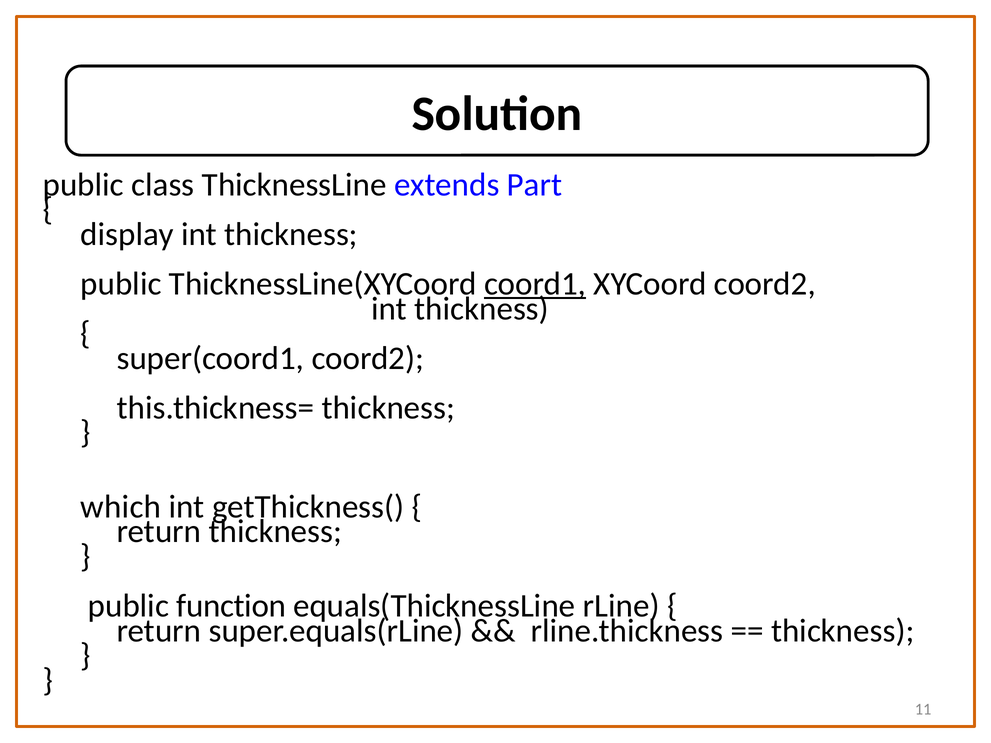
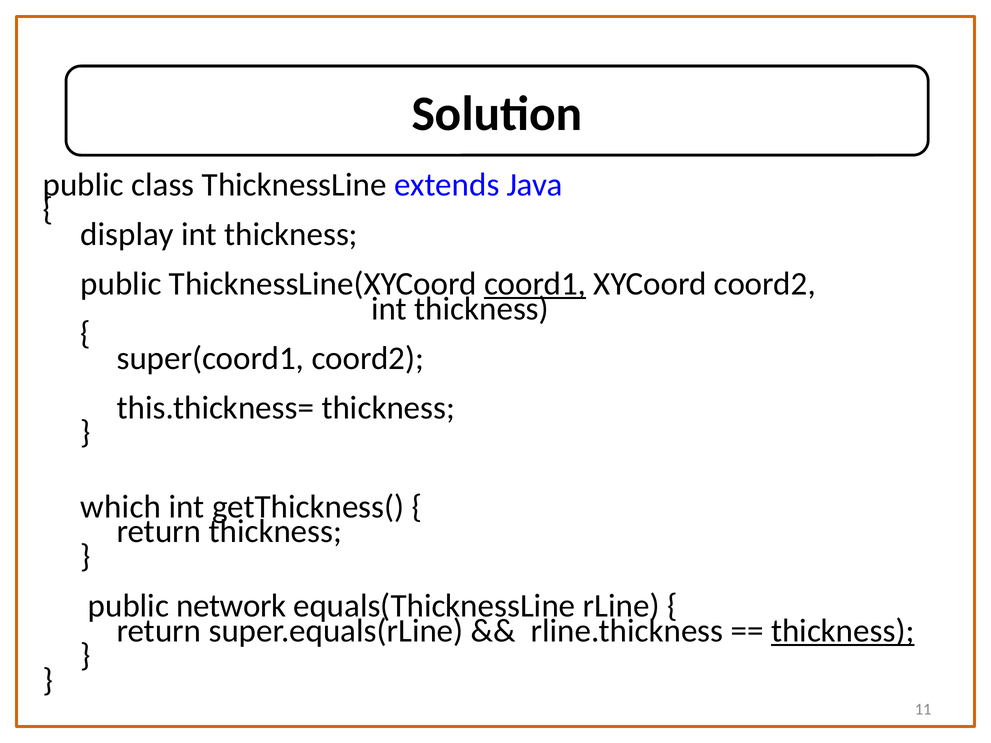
Part: Part -> Java
function: function -> network
thickness at (843, 631) underline: none -> present
